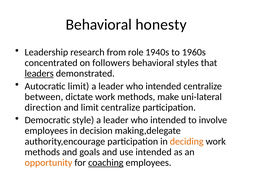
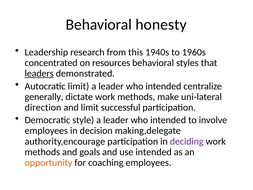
role: role -> this
followers: followers -> resources
between: between -> generally
limit centralize: centralize -> successful
deciding colour: orange -> purple
coaching underline: present -> none
